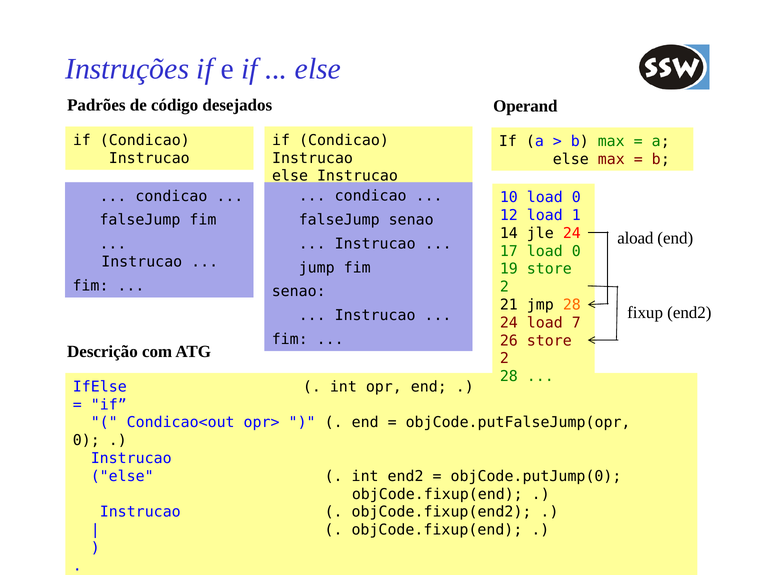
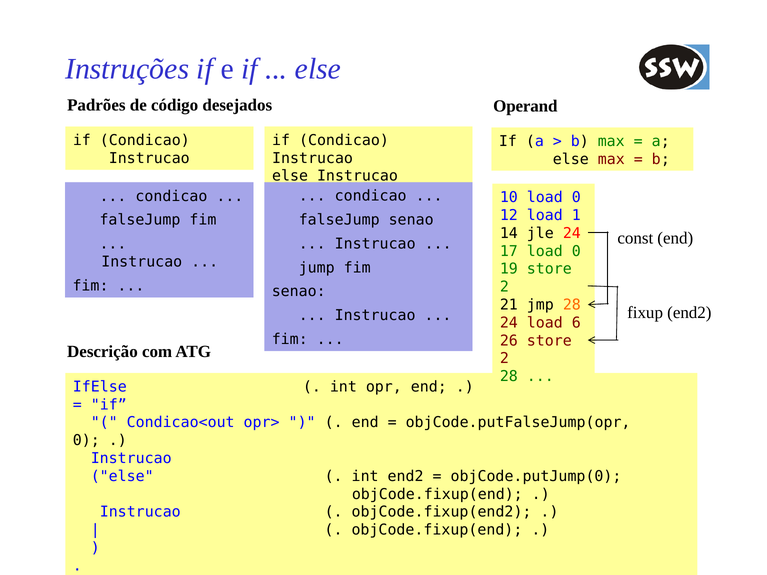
aload: aload -> const
7: 7 -> 6
